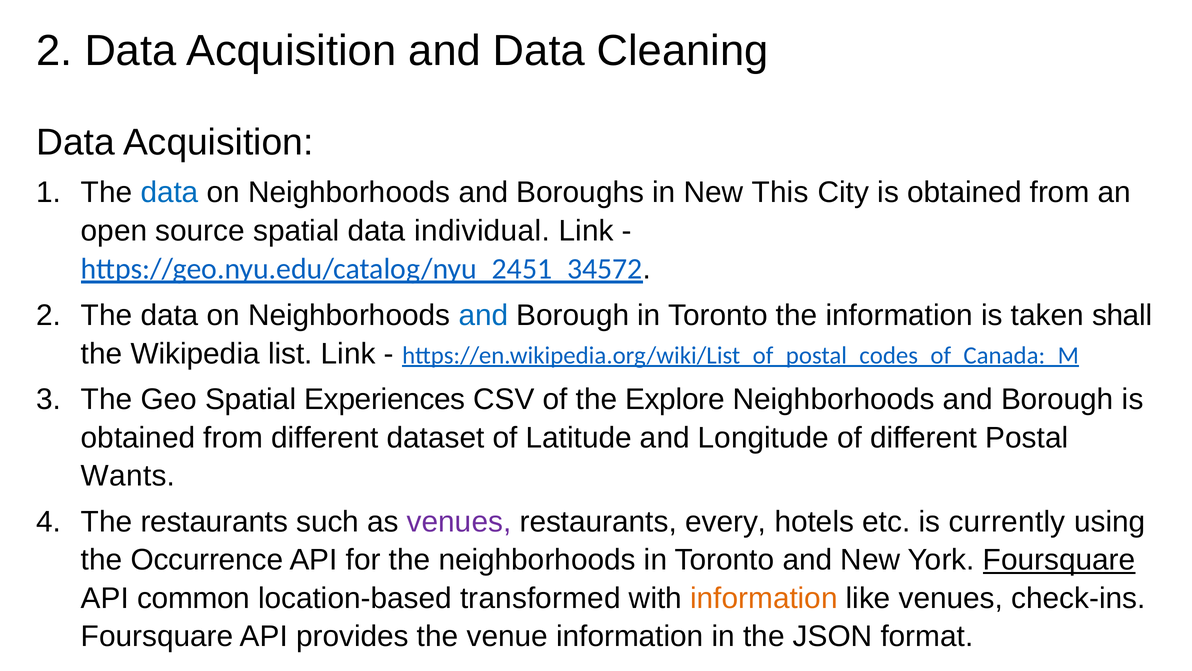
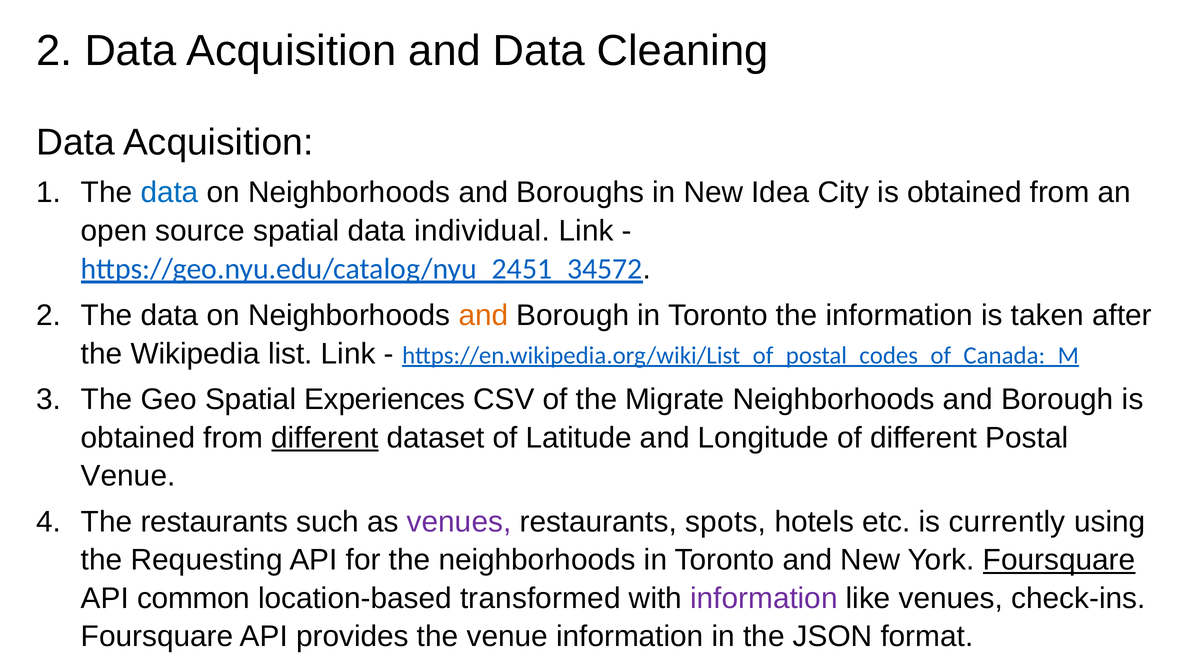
This: This -> Idea
and at (483, 315) colour: blue -> orange
shall: shall -> after
Explore: Explore -> Migrate
different at (325, 437) underline: none -> present
Wants at (128, 476): Wants -> Venue
every: every -> spots
Occurrence: Occurrence -> Requesting
information at (764, 598) colour: orange -> purple
